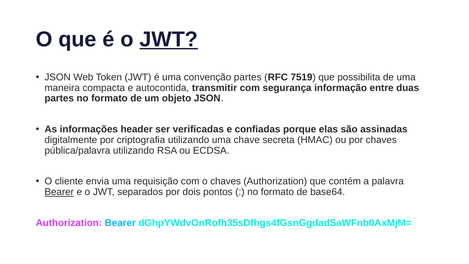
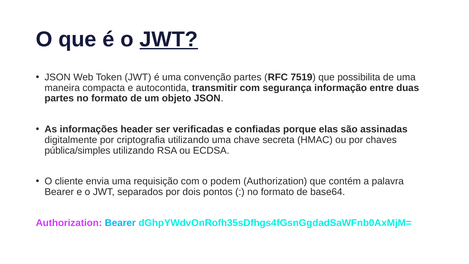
pública/palavra: pública/palavra -> pública/simples
o chaves: chaves -> podem
Bearer at (59, 192) underline: present -> none
